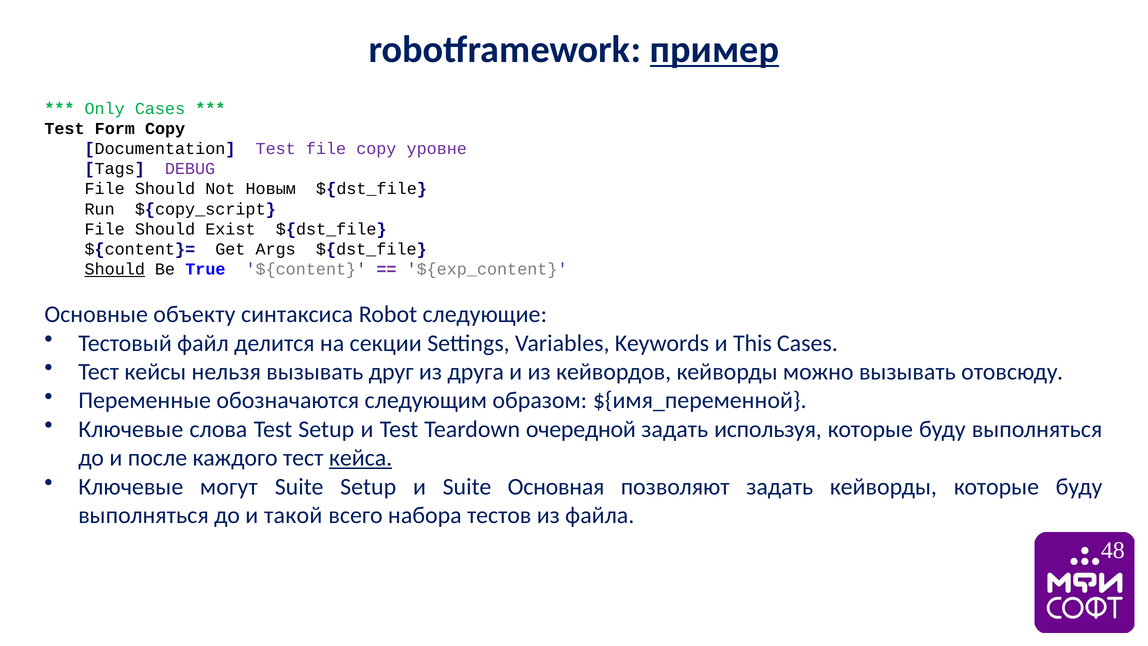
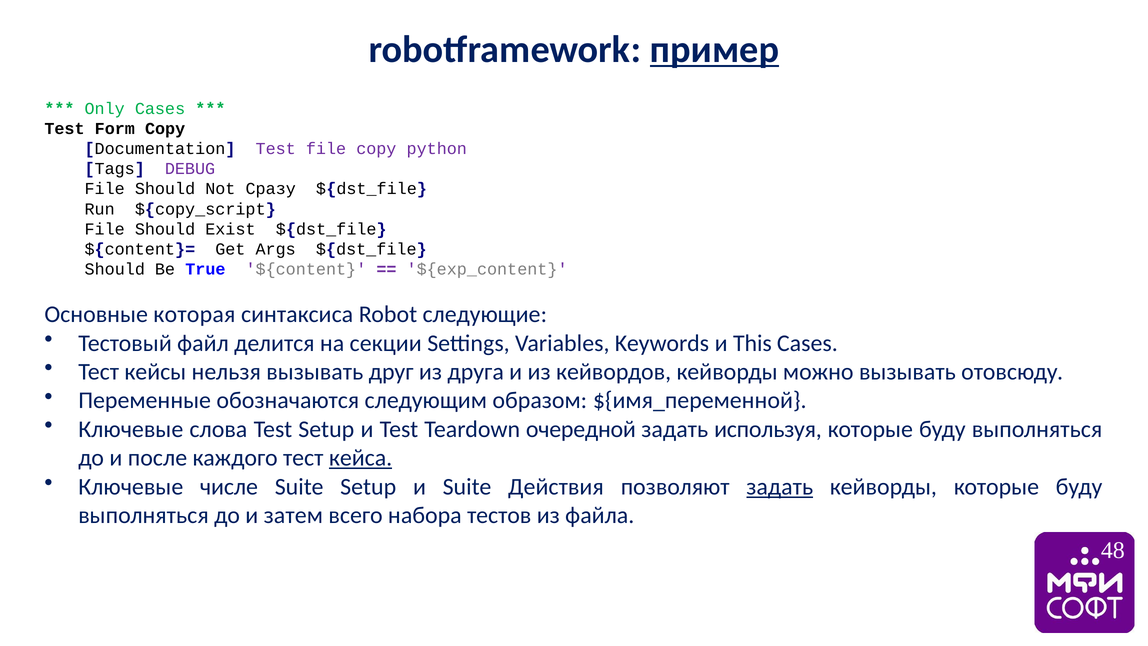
уровне: уровне -> python
Новым: Новым -> Сразу
Should at (115, 269) underline: present -> none
объекту: объекту -> которая
могут: могут -> числе
Основная: Основная -> Действия
задать at (780, 487) underline: none -> present
такой: такой -> затем
